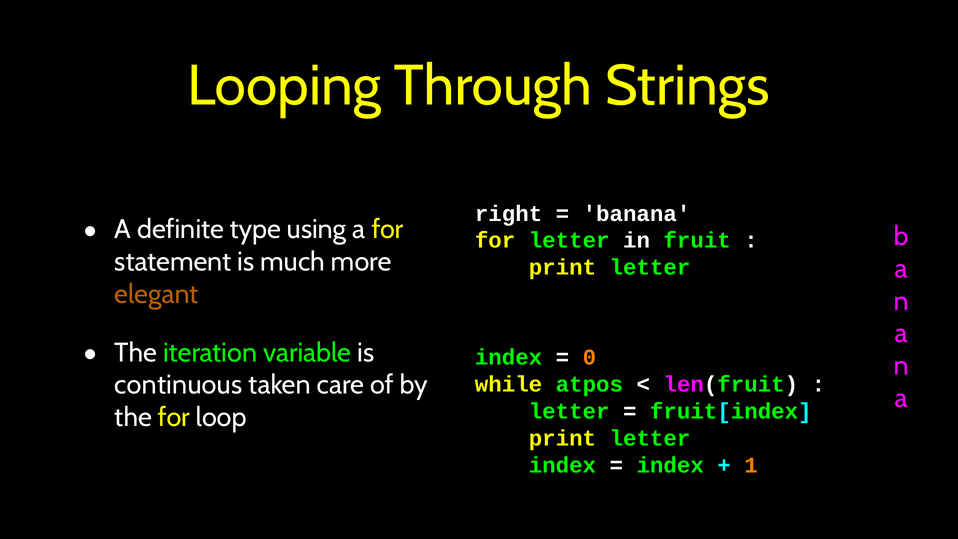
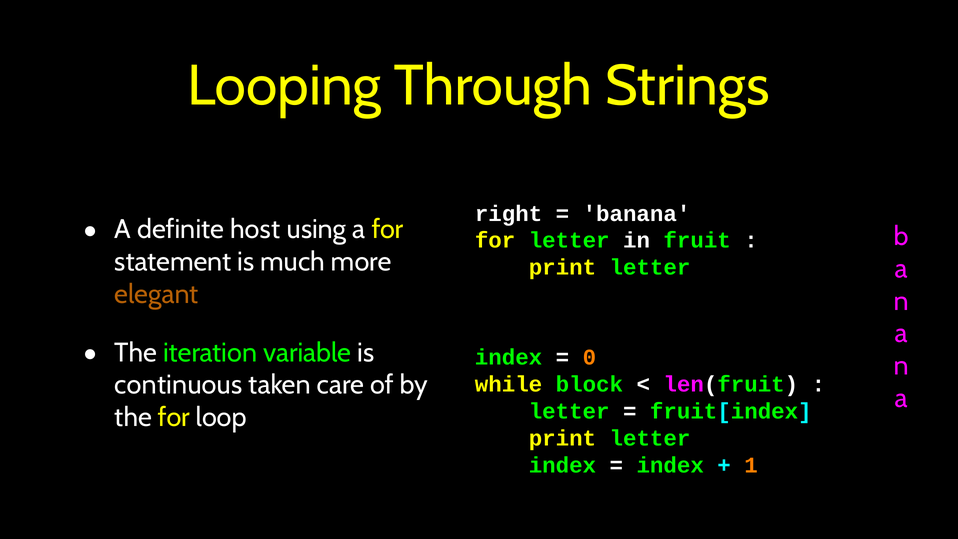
type: type -> host
atpos: atpos -> block
